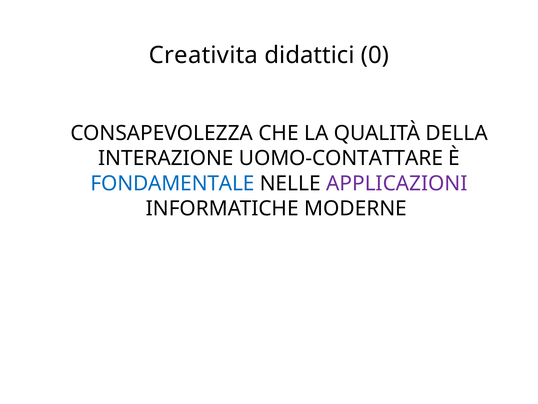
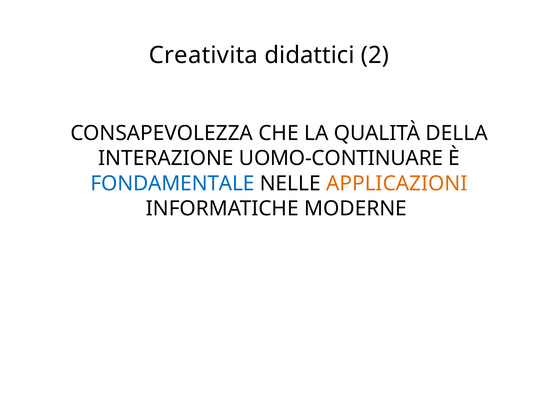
0: 0 -> 2
UOMO-CONTATTARE: UOMO-CONTATTARE -> UOMO-CONTINUARE
APPLICAZIONI colour: purple -> orange
